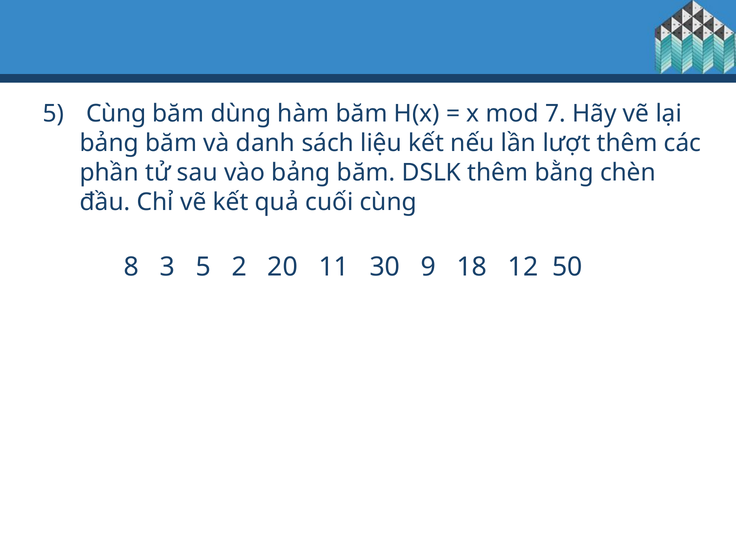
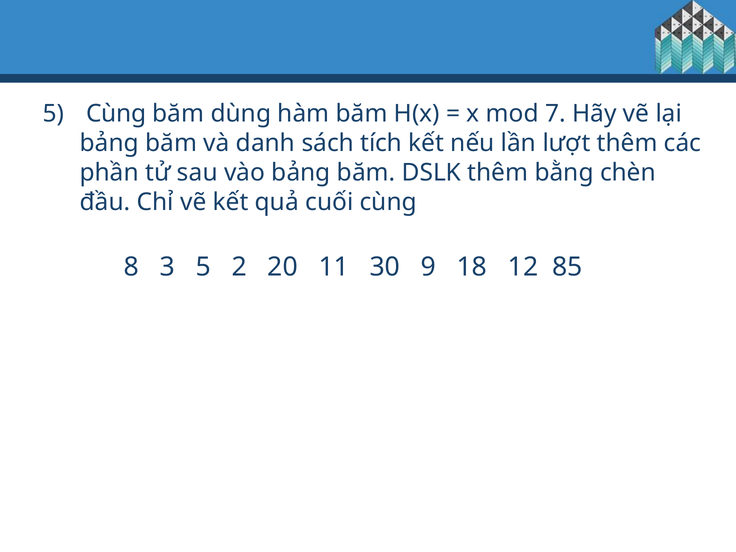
liệu: liệu -> tích
50: 50 -> 85
